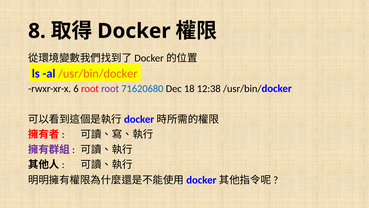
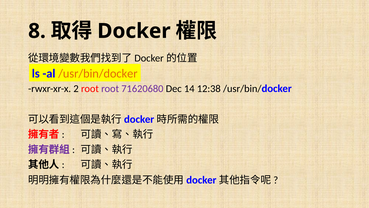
6: 6 -> 2
71620680 colour: blue -> purple
18: 18 -> 14
